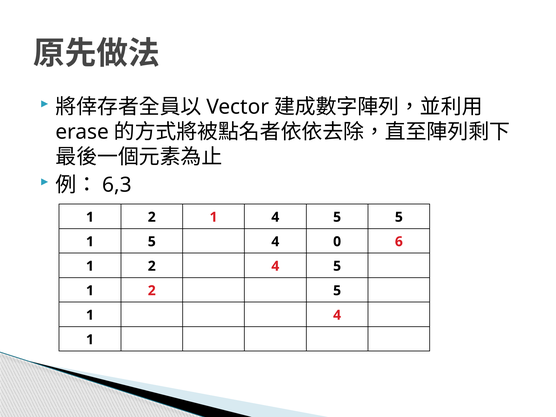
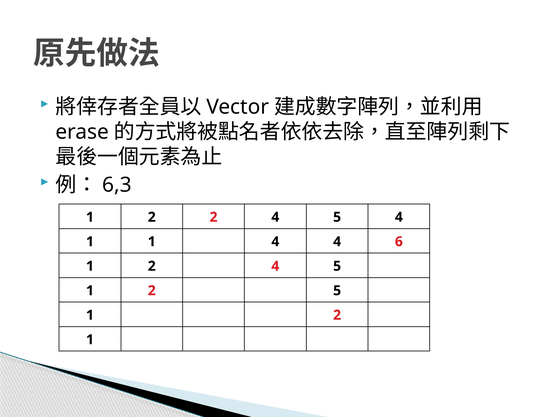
2 1: 1 -> 2
5 5: 5 -> 4
1 5: 5 -> 1
4 0: 0 -> 4
4 at (337, 315): 4 -> 2
